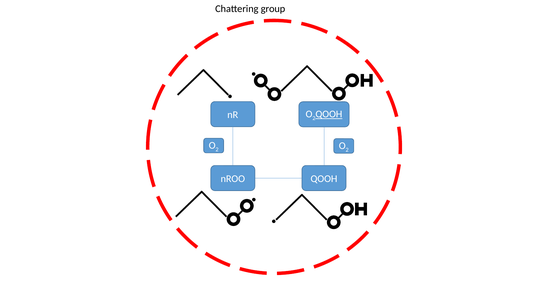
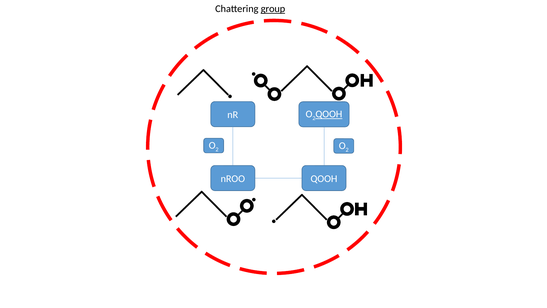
group underline: none -> present
